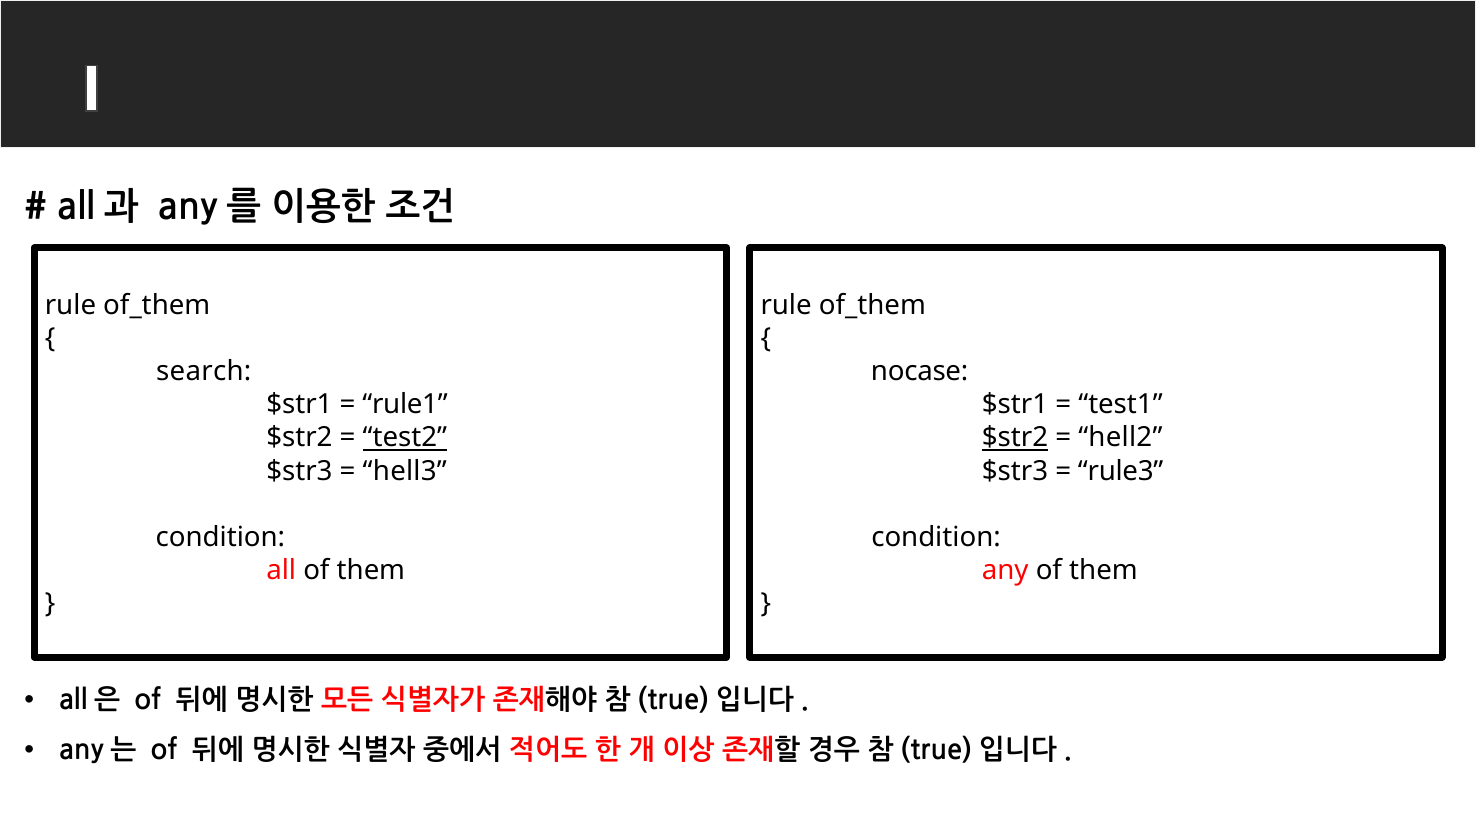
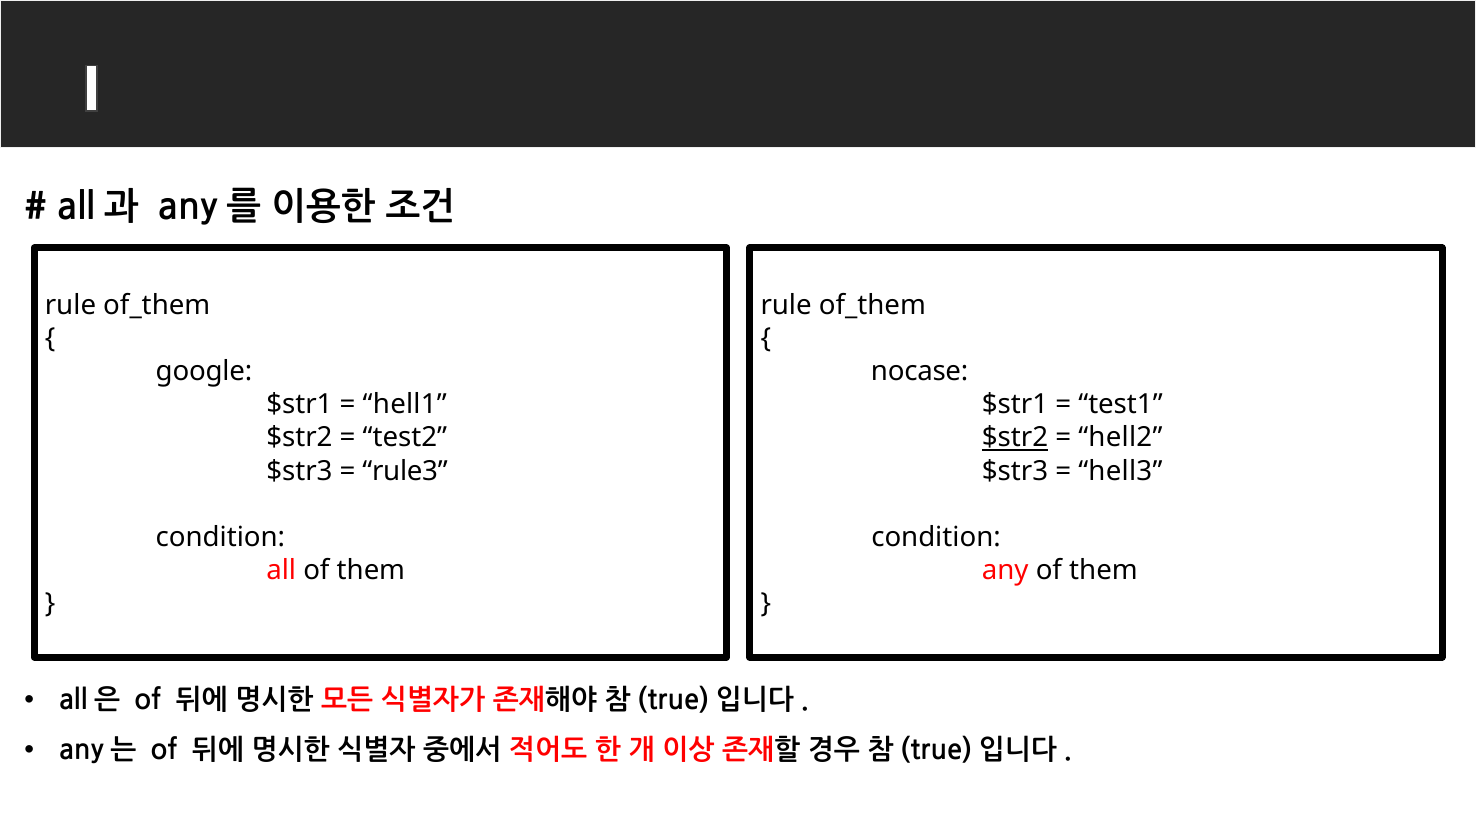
search: search -> google
rule1: rule1 -> hell1
test2 underline: present -> none
hell3: hell3 -> rule3
rule3: rule3 -> hell3
